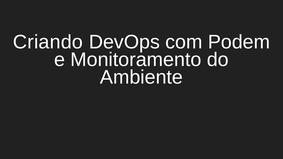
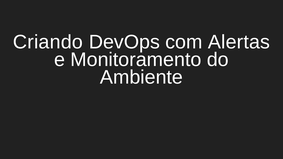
Podem: Podem -> Alertas
